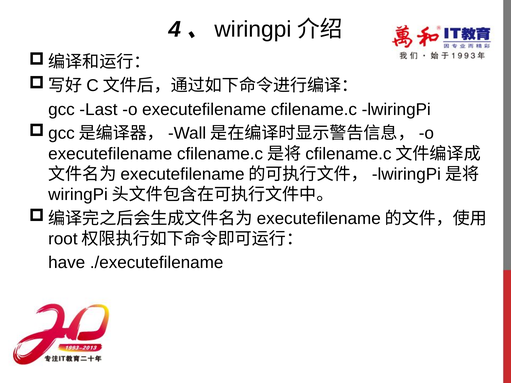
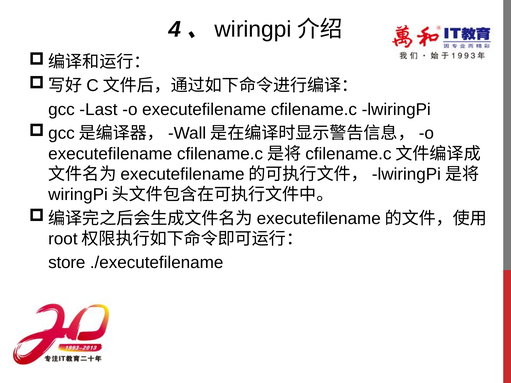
have: have -> store
